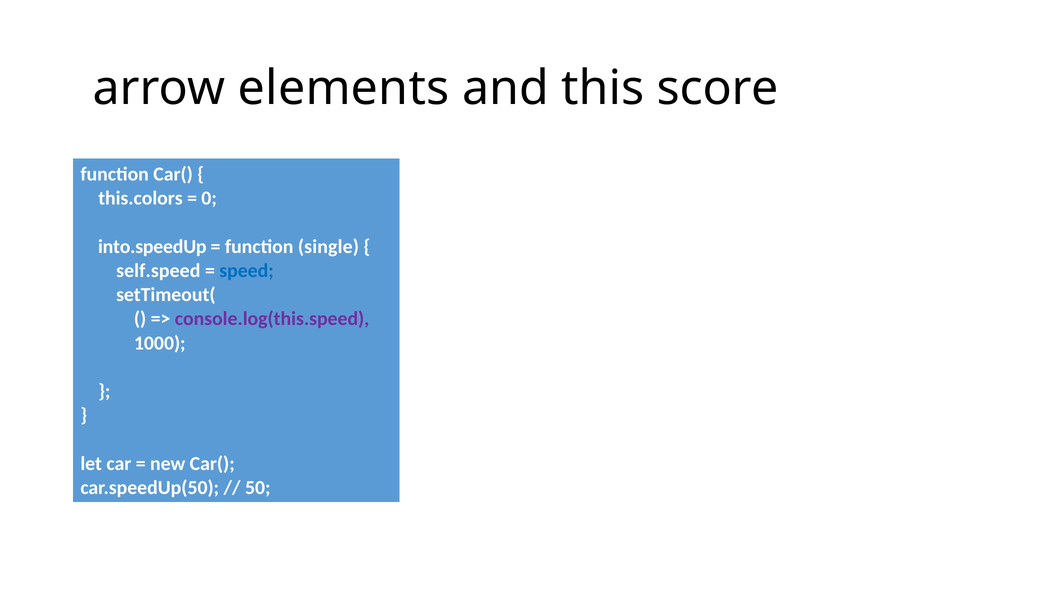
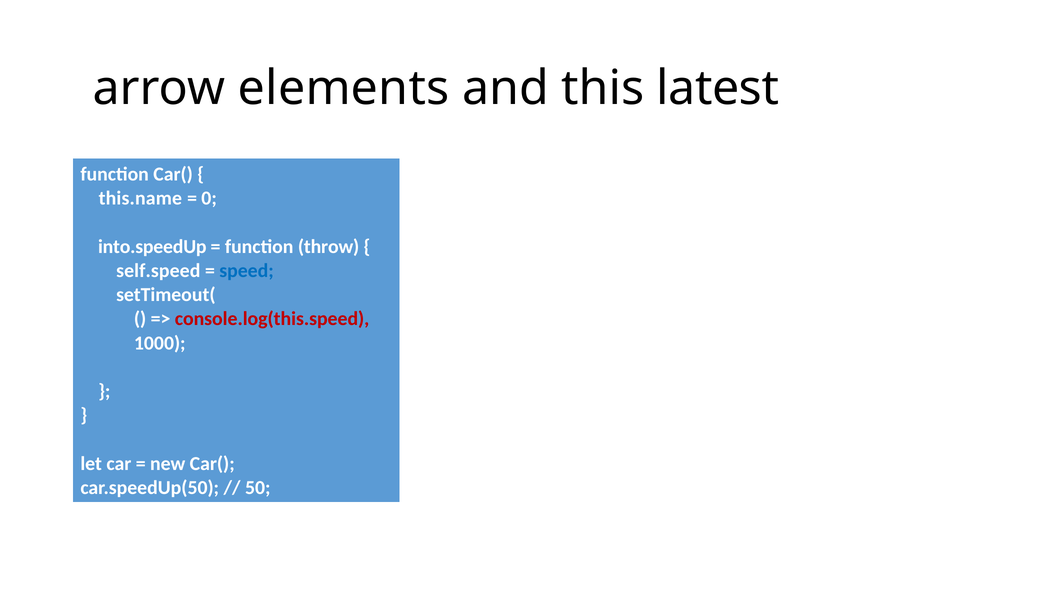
score: score -> latest
this.colors: this.colors -> this.name
single: single -> throw
console.log(this.speed colour: purple -> red
